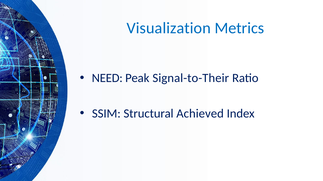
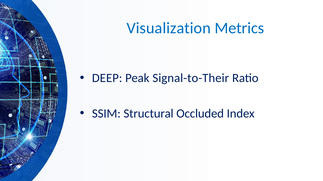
NEED: NEED -> DEEP
Achieved: Achieved -> Occluded
